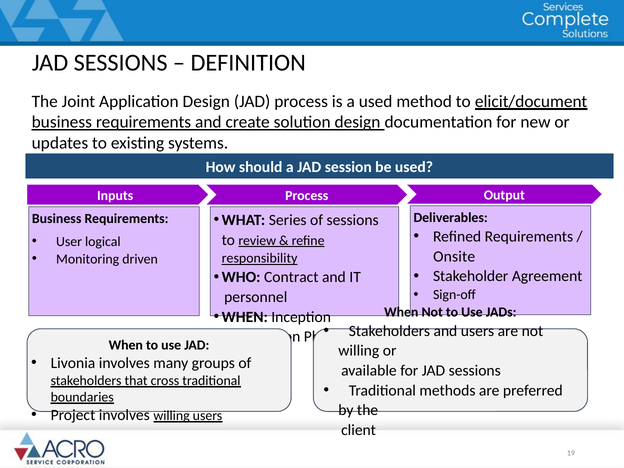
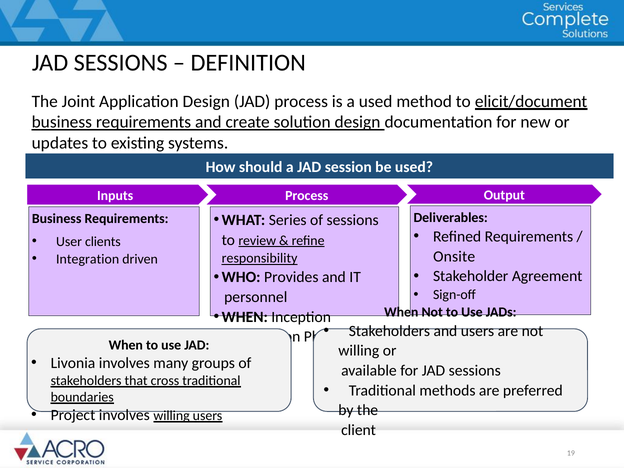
logical: logical -> clients
Monitoring: Monitoring -> Integration
Contract: Contract -> Provides
